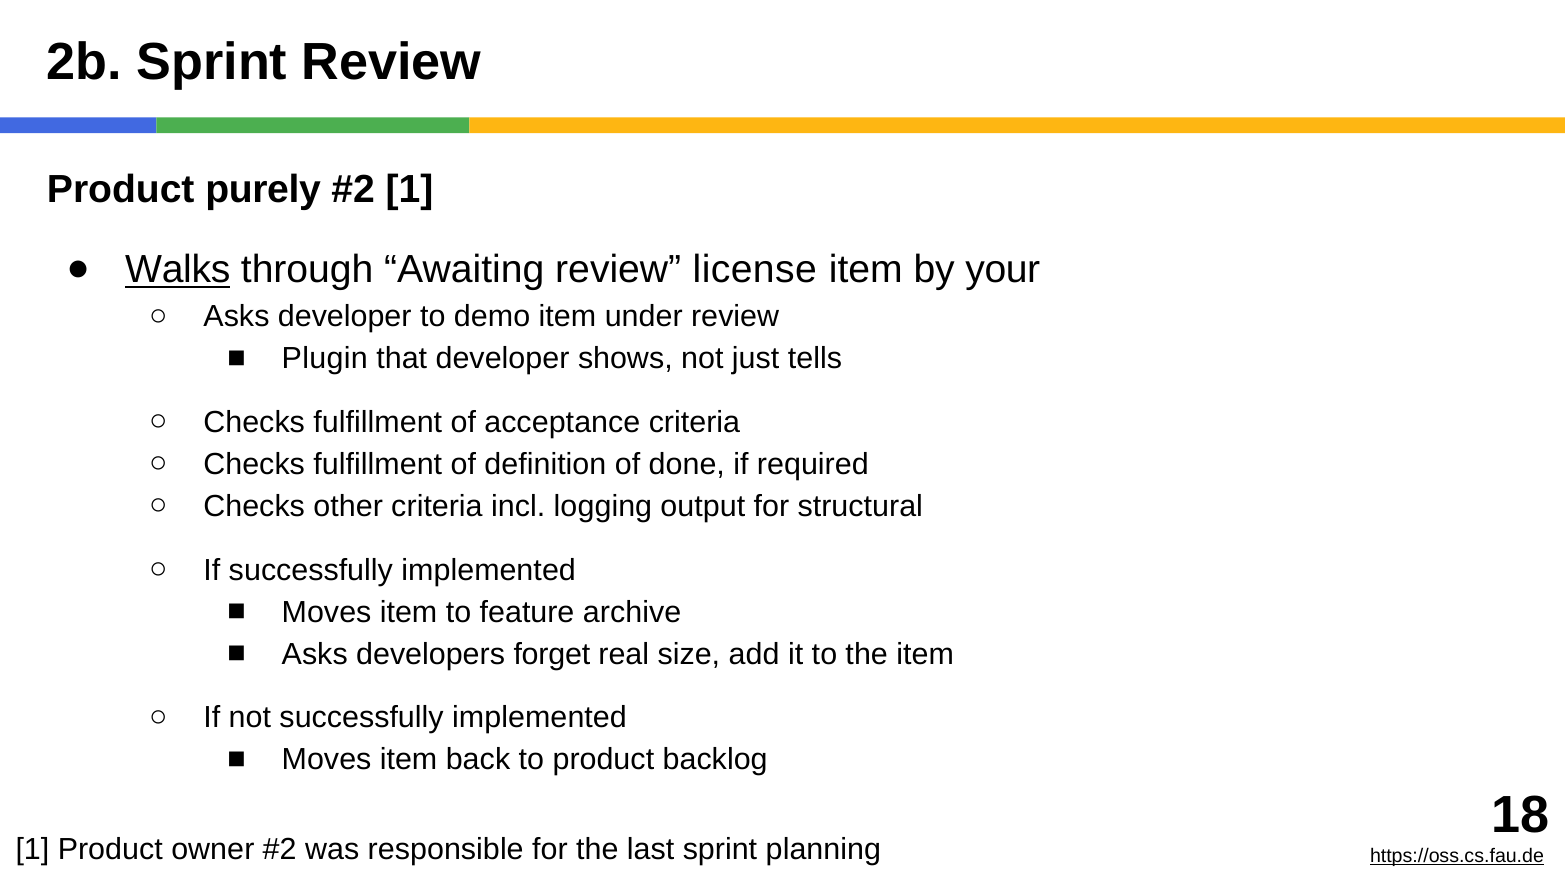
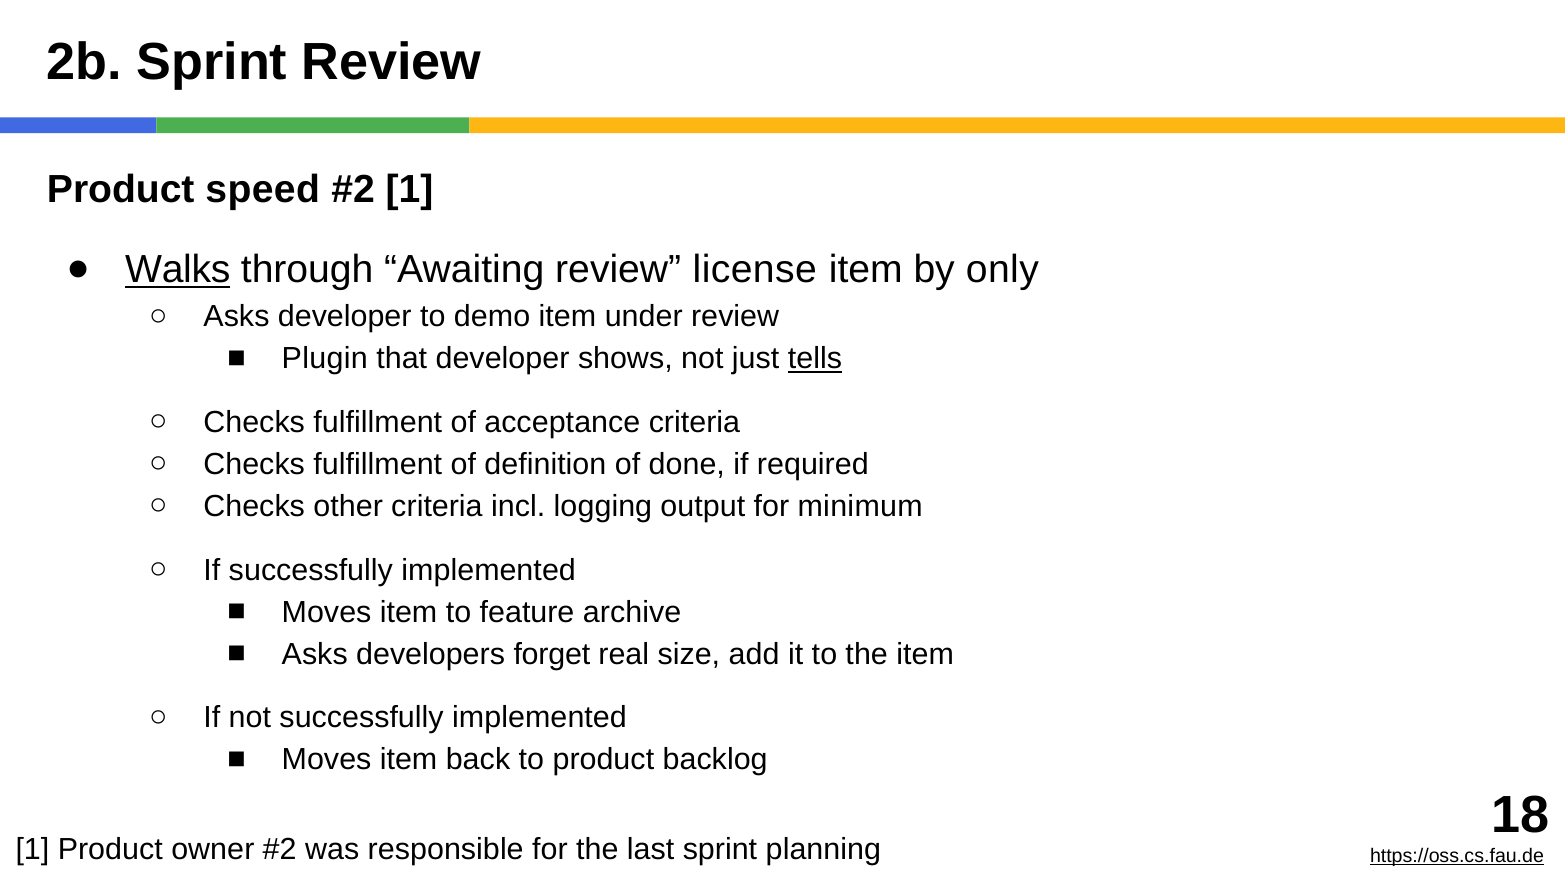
purely: purely -> speed
your: your -> only
tells underline: none -> present
structural: structural -> minimum
